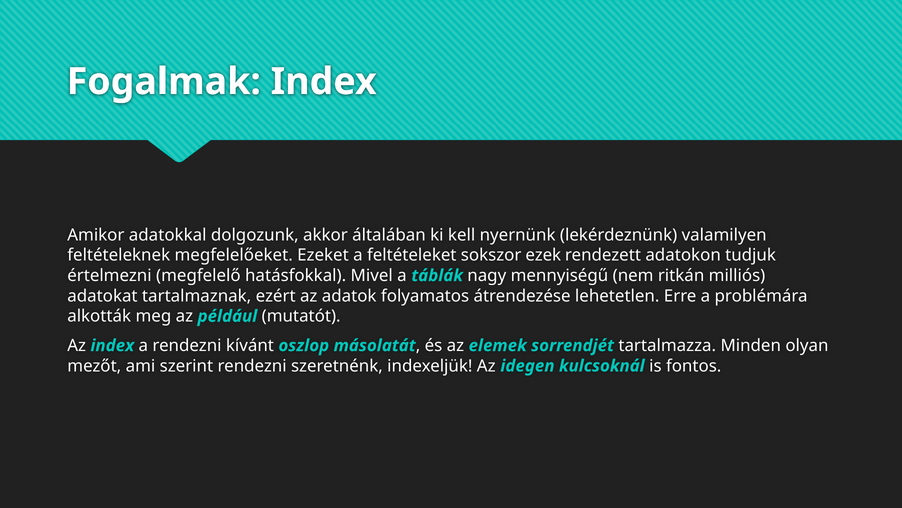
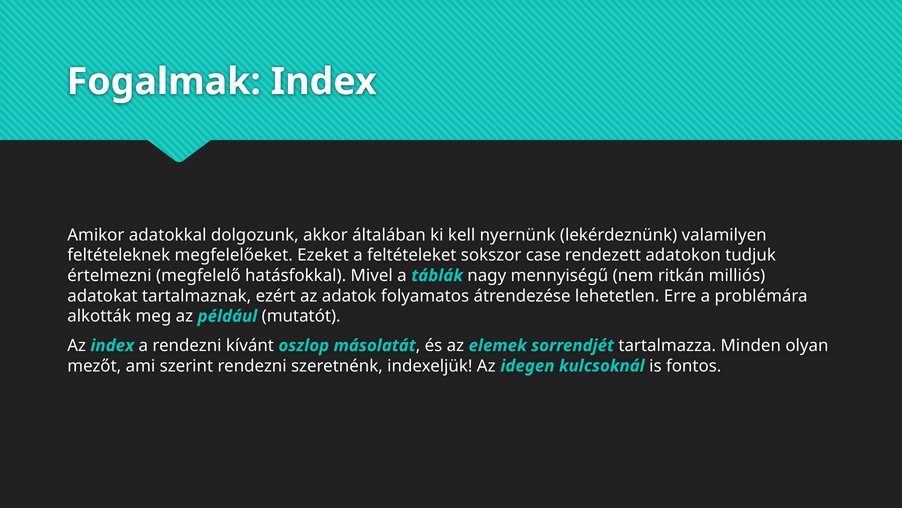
ezek: ezek -> case
